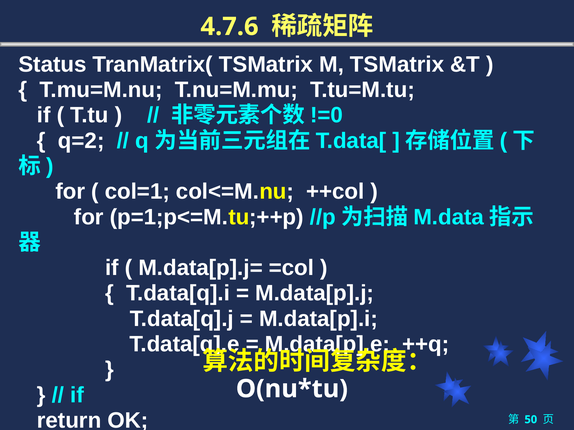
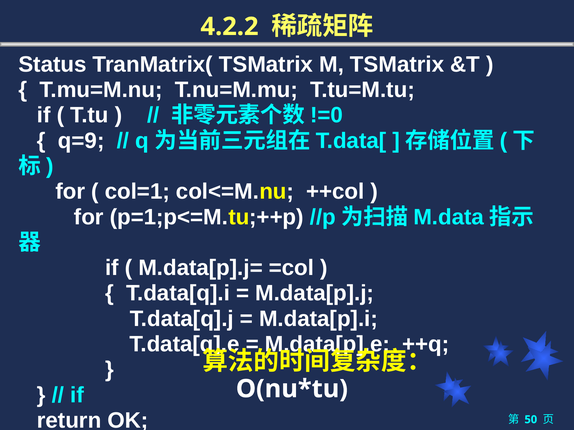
4.7.6: 4.7.6 -> 4.2.2
q=2: q=2 -> q=9
